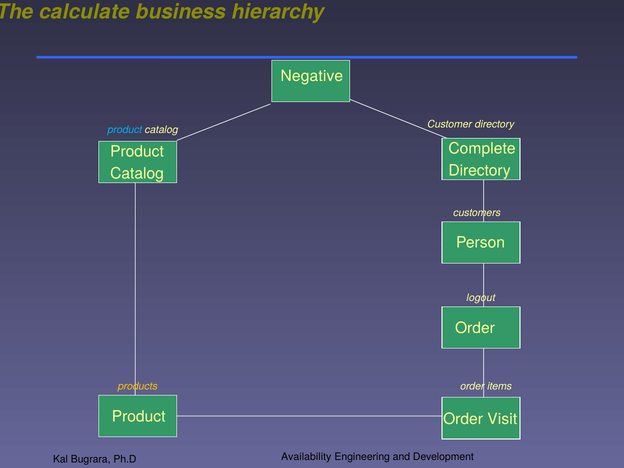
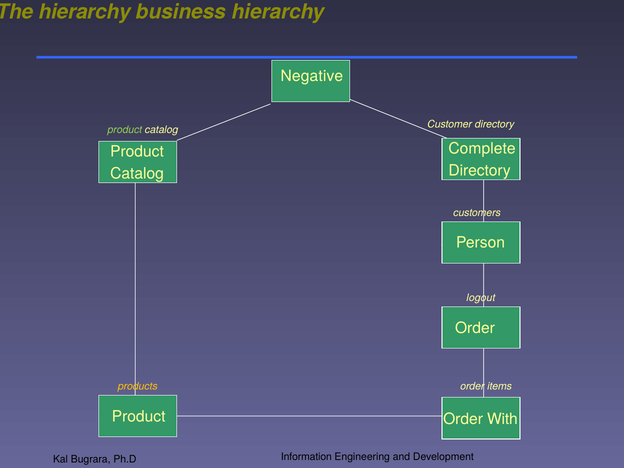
calculate at (85, 12): calculate -> hierarchy
product at (125, 130) colour: light blue -> light green
Visit: Visit -> With
Availability: Availability -> Information
